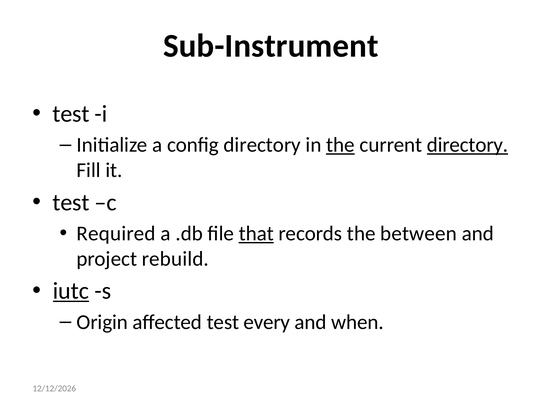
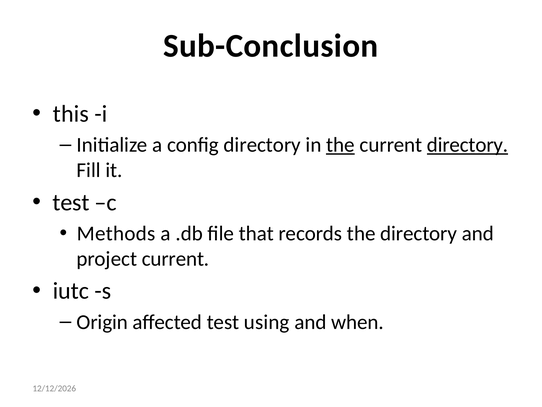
Sub-Instrument: Sub-Instrument -> Sub-Conclusion
test at (71, 114): test -> this
Required: Required -> Methods
that underline: present -> none
the between: between -> directory
project rebuild: rebuild -> current
iutc underline: present -> none
every: every -> using
